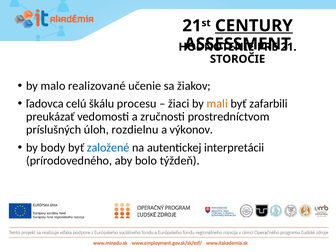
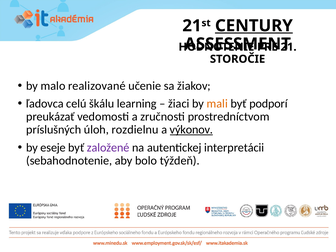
procesu: procesu -> learning
zafarbili: zafarbili -> podporí
výkonov underline: none -> present
body: body -> eseje
založené colour: blue -> purple
prírodovedného: prírodovedného -> sebahodnotenie
